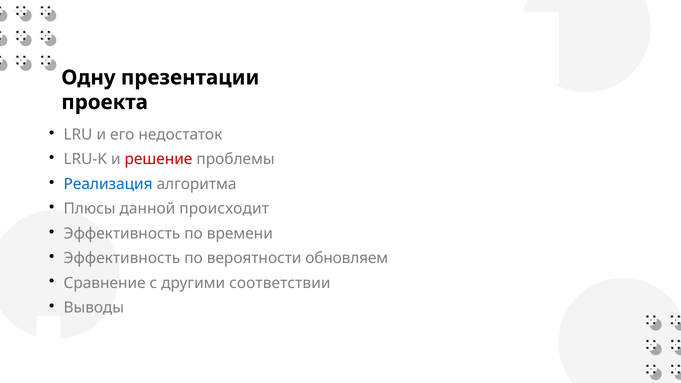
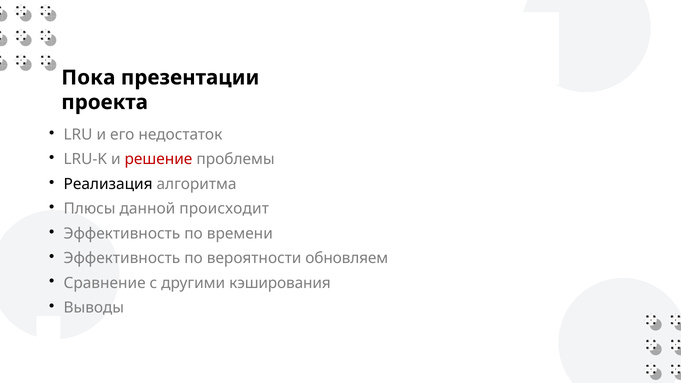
Одну: Одну -> Пока
Реализация colour: blue -> black
соответствии: соответствии -> кэширования
